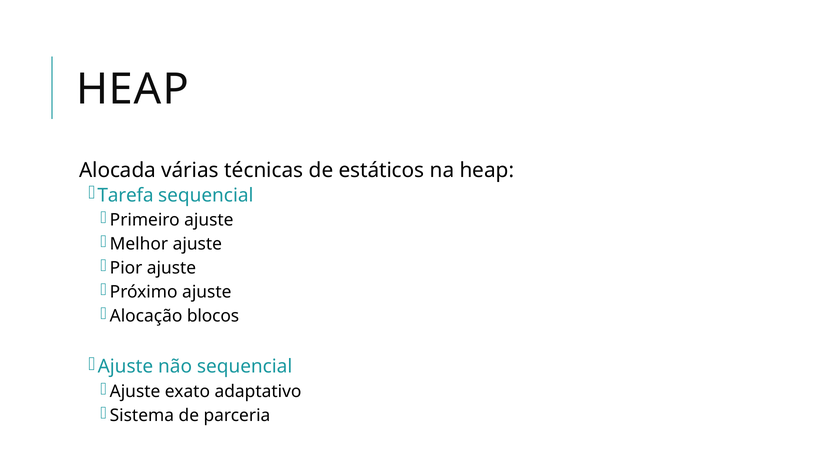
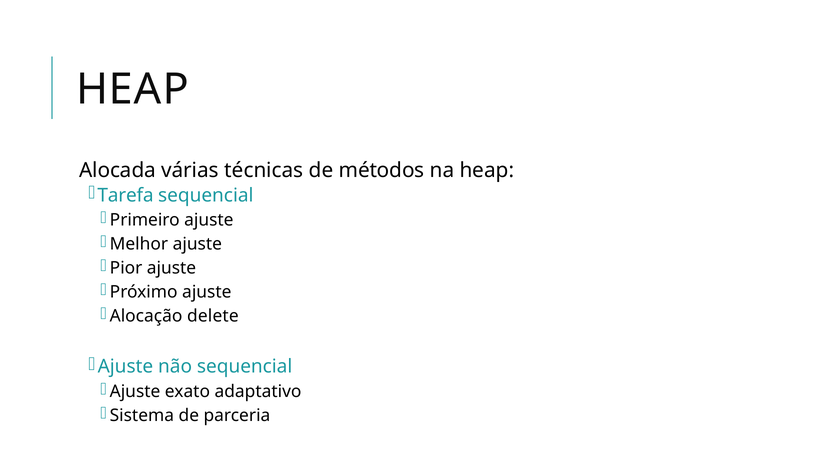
estáticos: estáticos -> métodos
blocos: blocos -> delete
